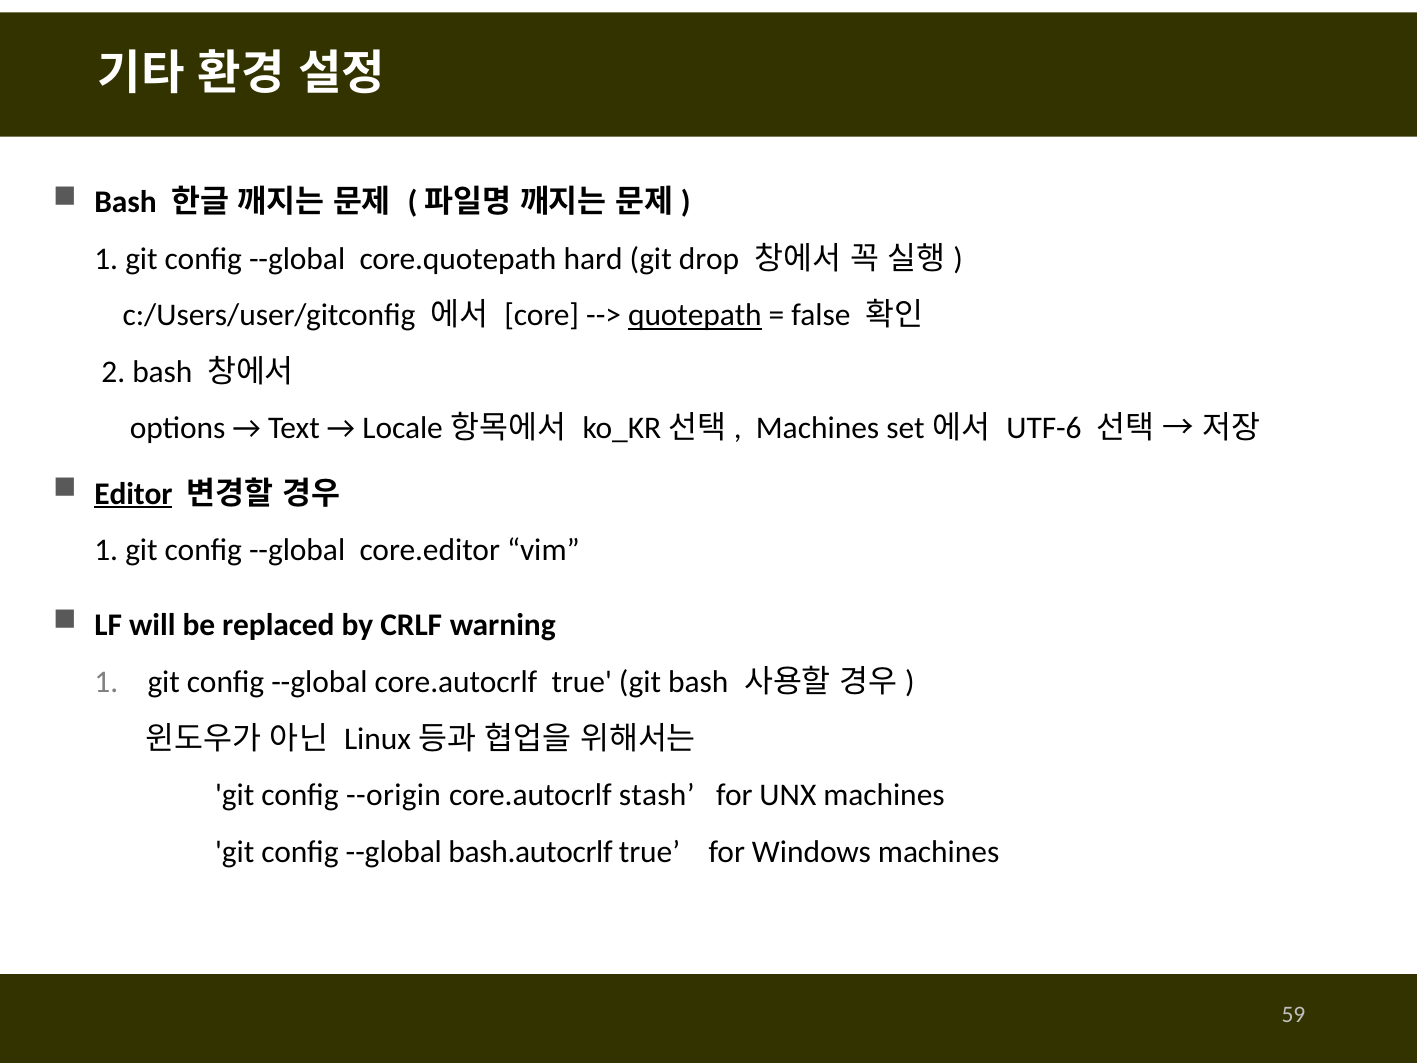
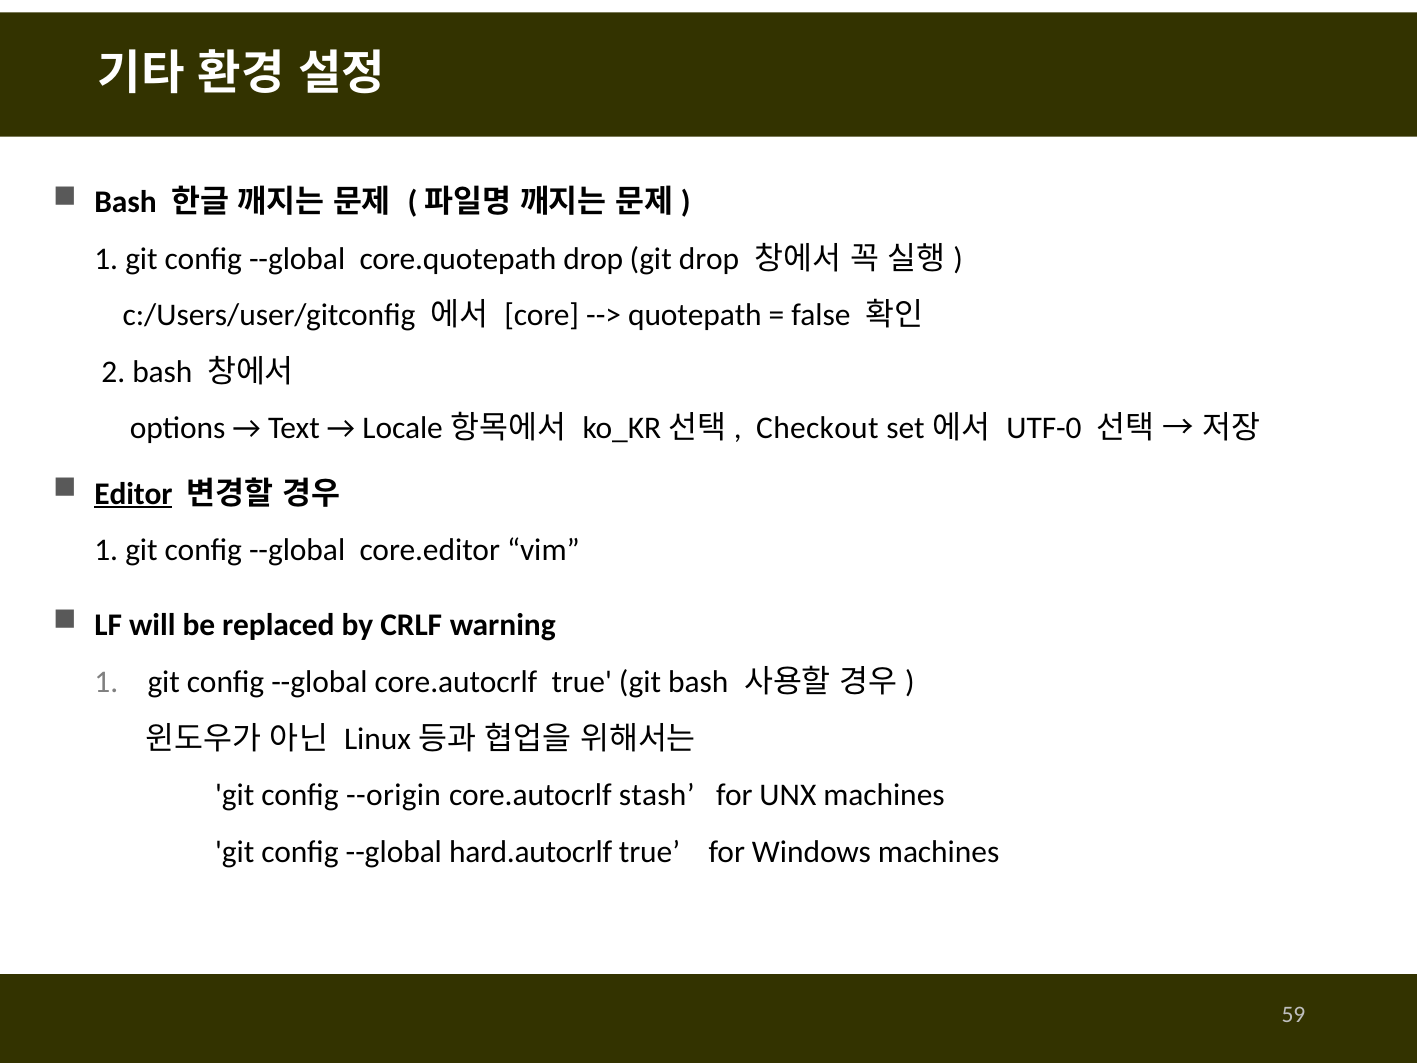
core.quotepath hard: hard -> drop
quotepath underline: present -> none
Machines at (818, 428): Machines -> Checkout
UTF-6: UTF-6 -> UTF-0
bash.autocrlf: bash.autocrlf -> hard.autocrlf
